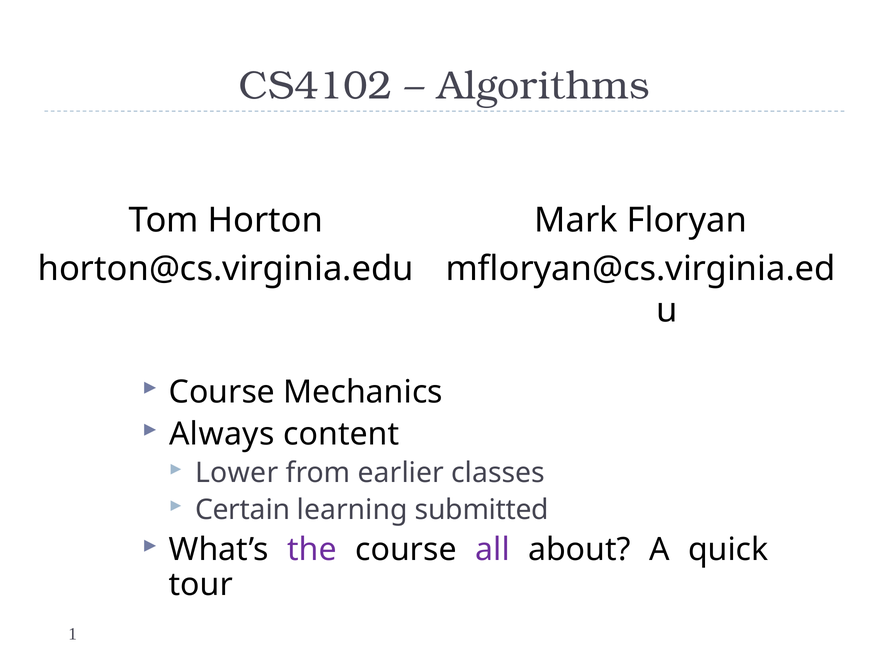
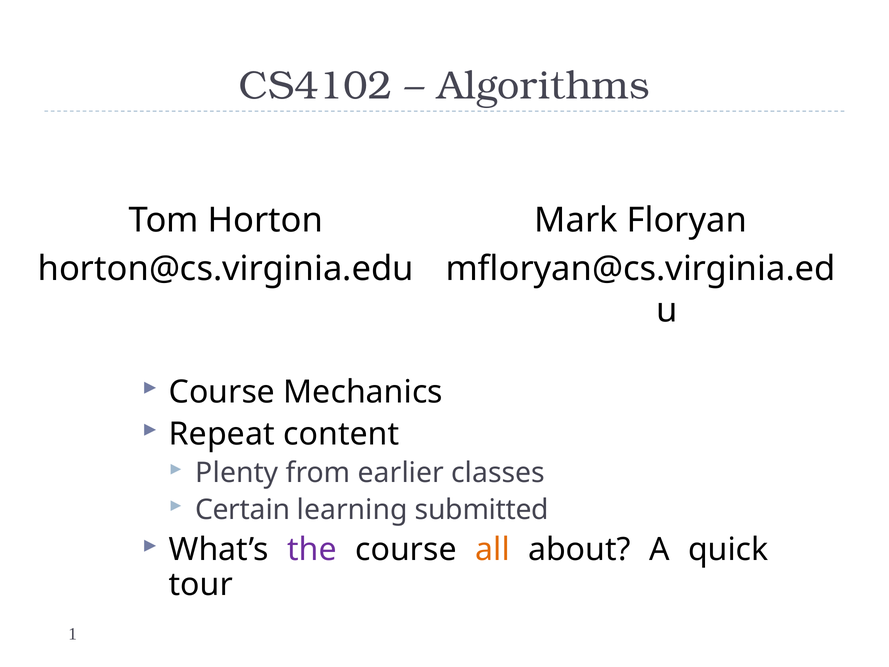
Always: Always -> Repeat
Lower: Lower -> Plenty
all colour: purple -> orange
